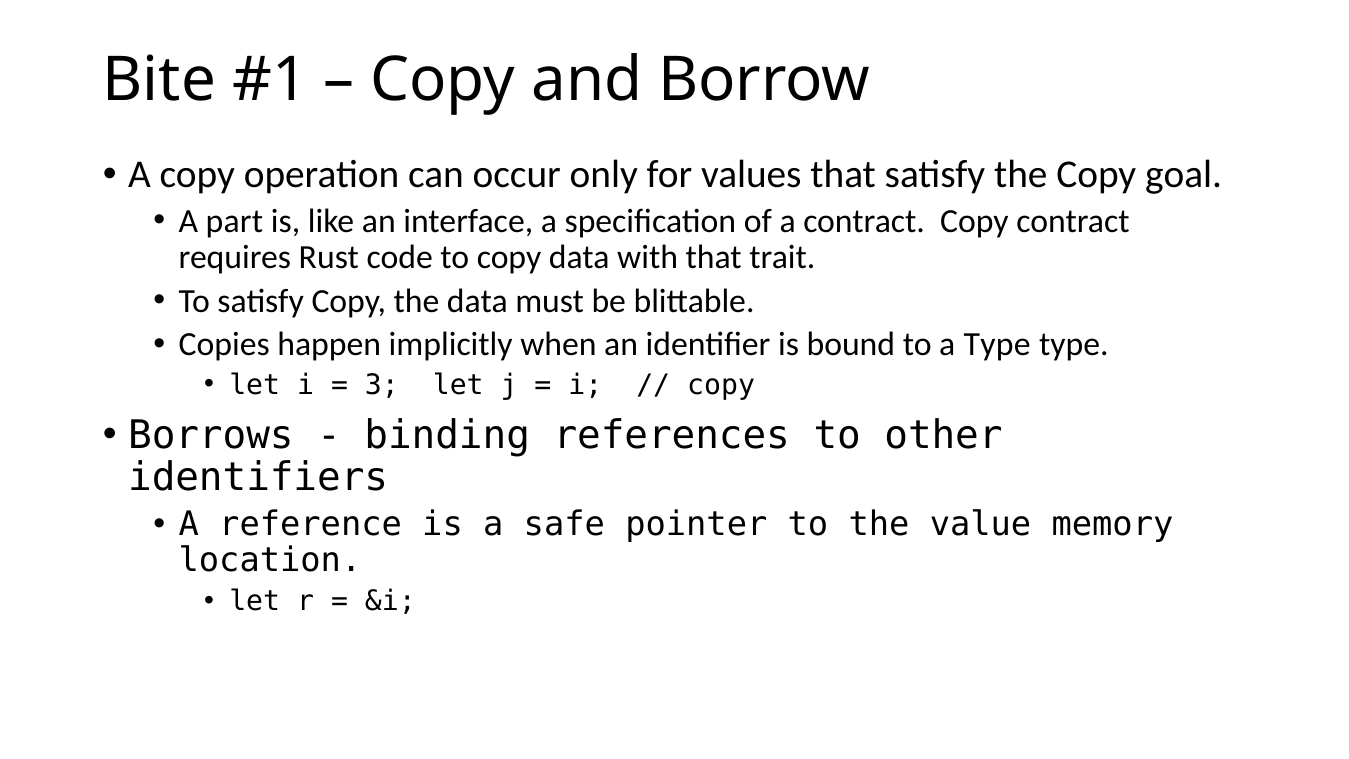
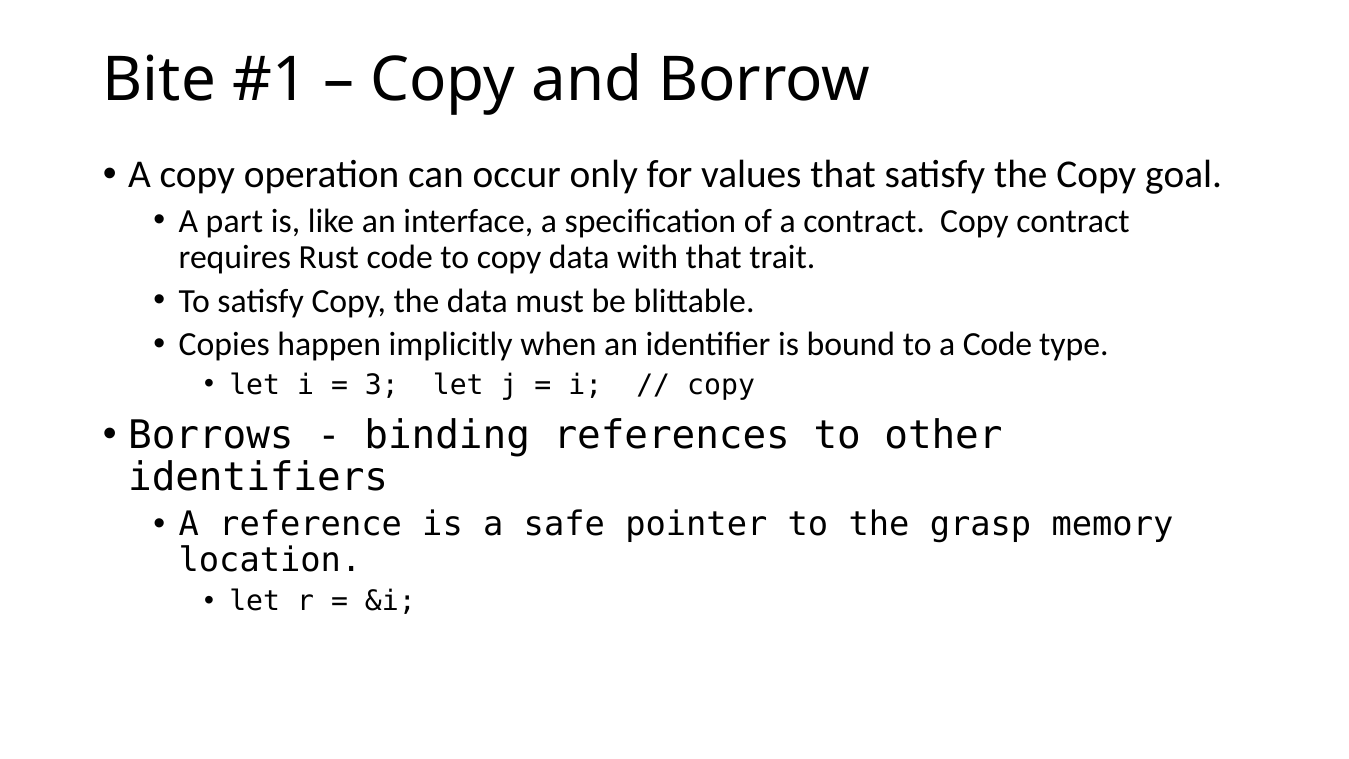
a Type: Type -> Code
value: value -> grasp
